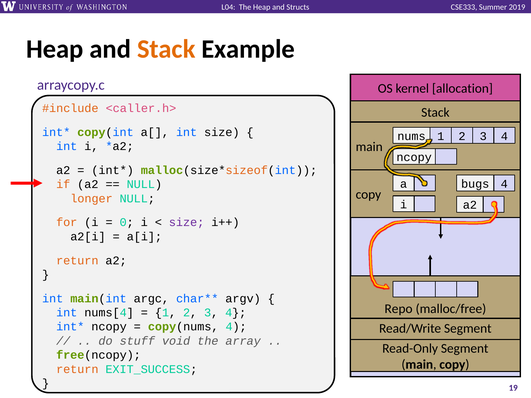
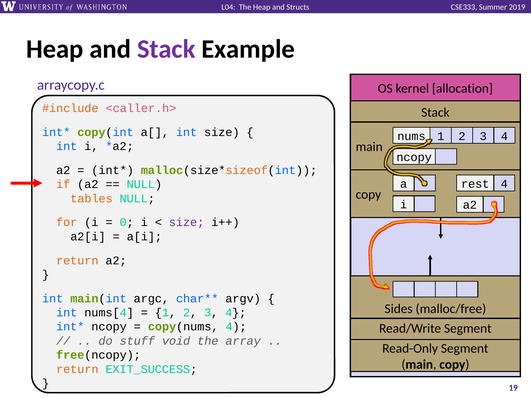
Stack at (166, 49) colour: orange -> purple
bugs: bugs -> rest
longer: longer -> tables
Repo: Repo -> Sides
